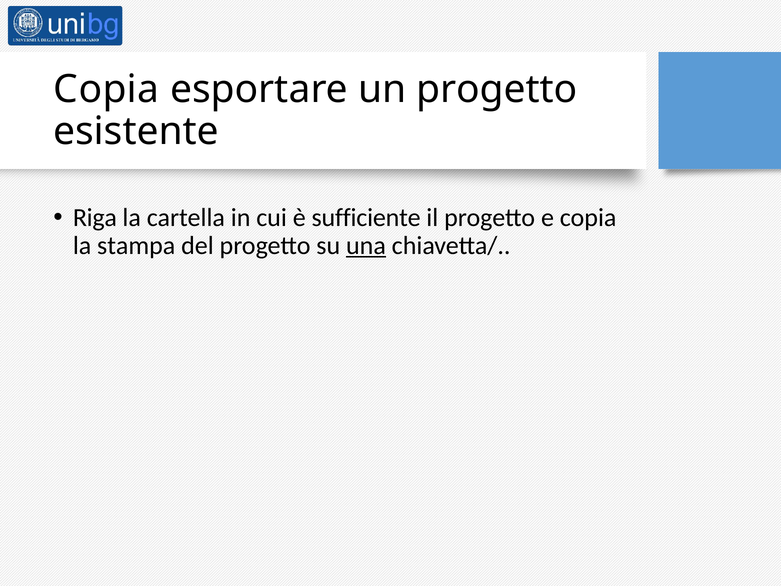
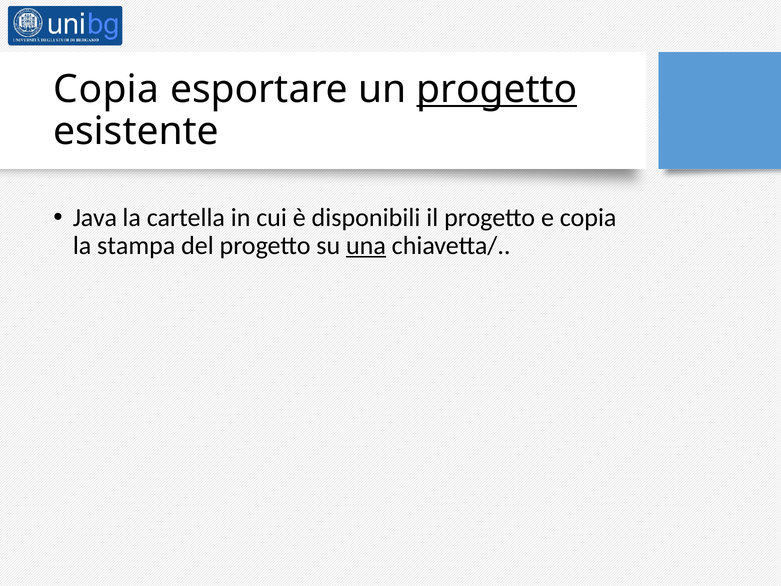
progetto at (497, 89) underline: none -> present
Riga: Riga -> Java
sufficiente: sufficiente -> disponibili
